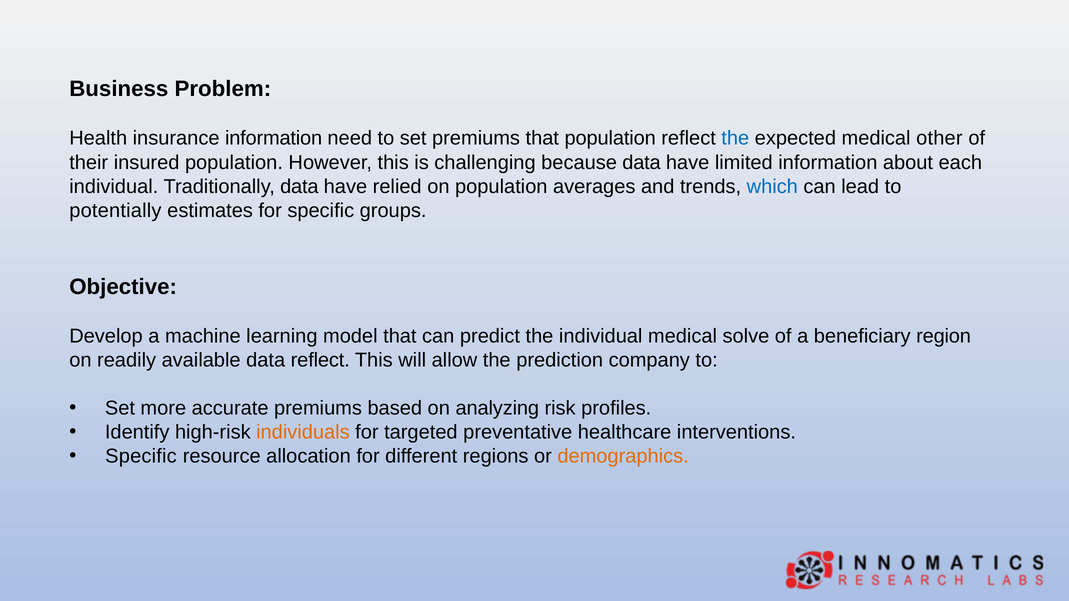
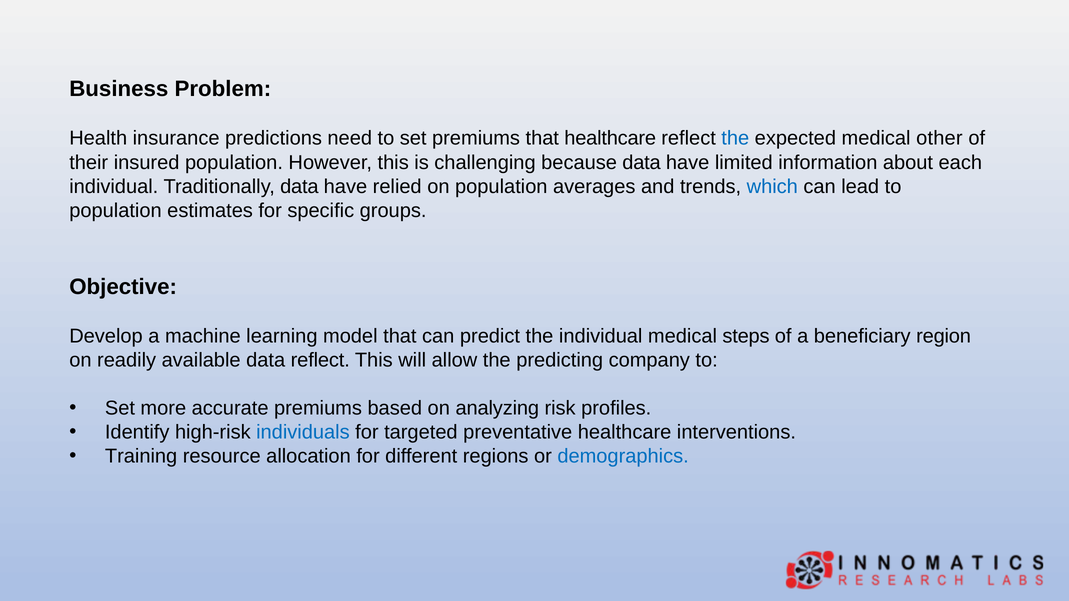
insurance information: information -> predictions
that population: population -> healthcare
potentially at (115, 211): potentially -> population
solve: solve -> steps
prediction: prediction -> predicting
individuals colour: orange -> blue
Specific at (141, 456): Specific -> Training
demographics colour: orange -> blue
